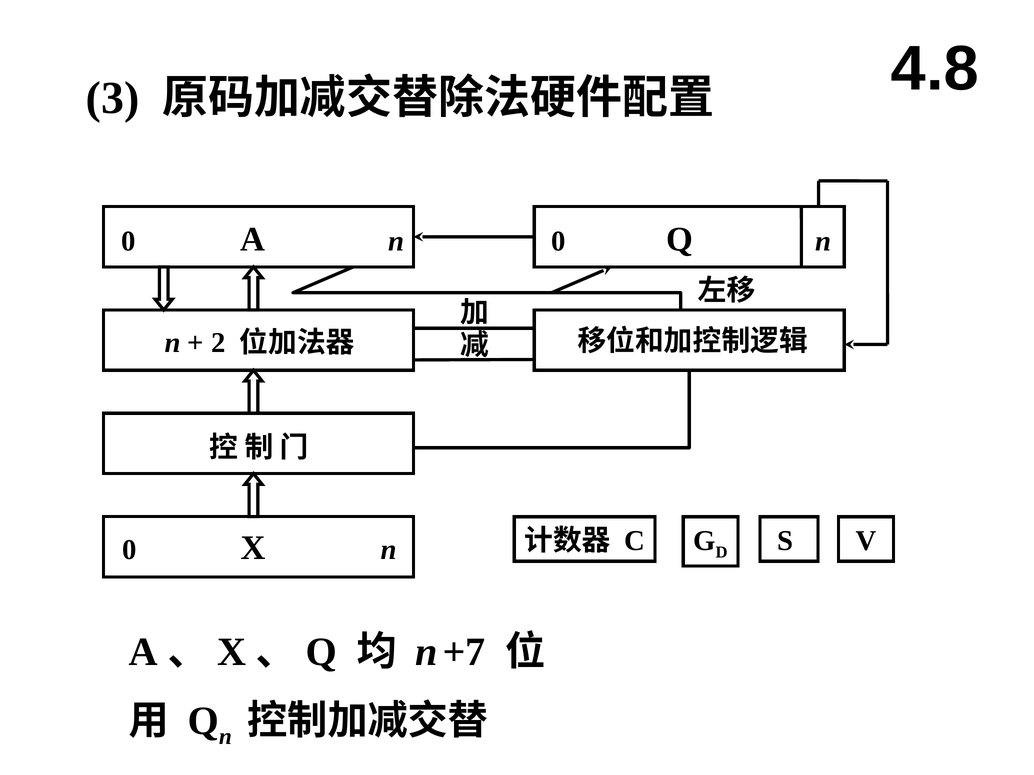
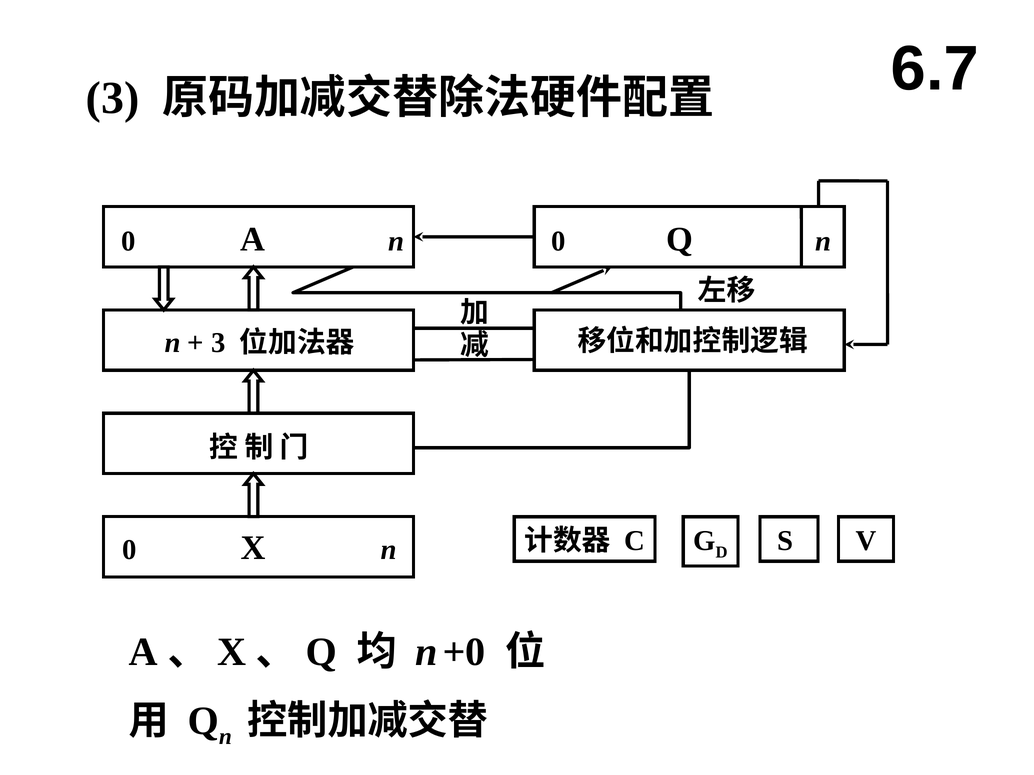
4.8: 4.8 -> 6.7
2 at (218, 343): 2 -> 3
+7: +7 -> +0
